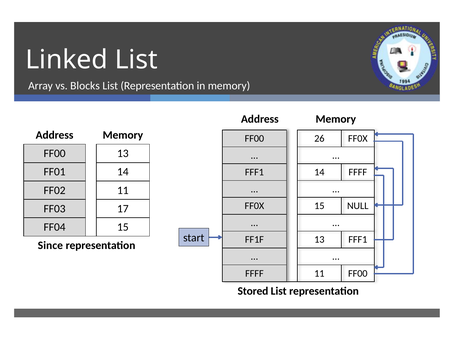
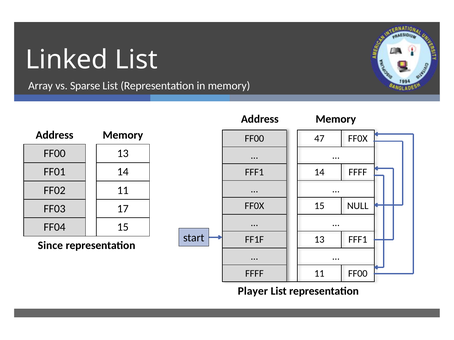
Blocks: Blocks -> Sparse
26: 26 -> 47
Stored: Stored -> Player
